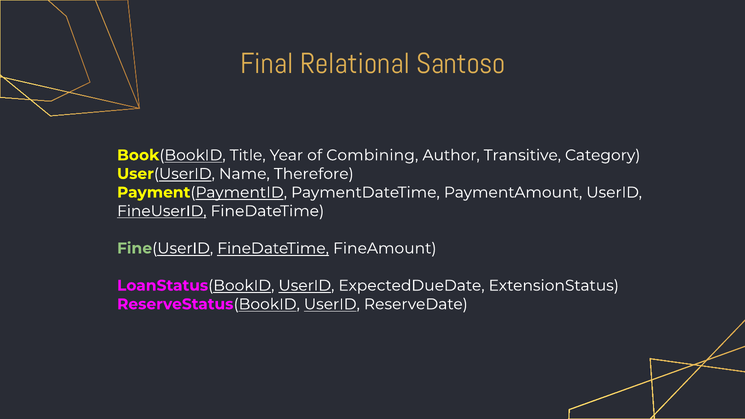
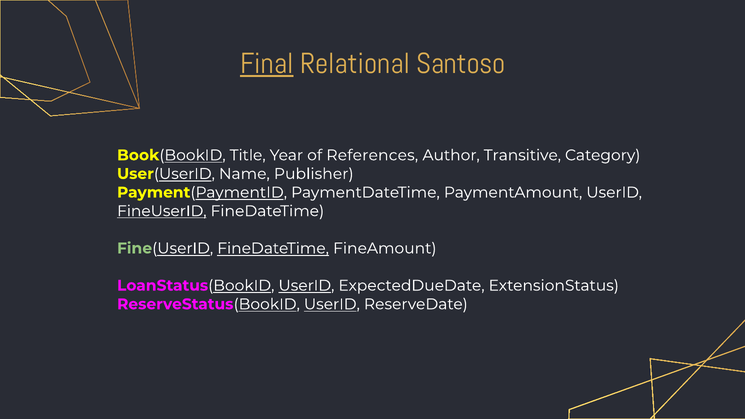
Final underline: none -> present
Combining: Combining -> References
Therefore: Therefore -> Publisher
